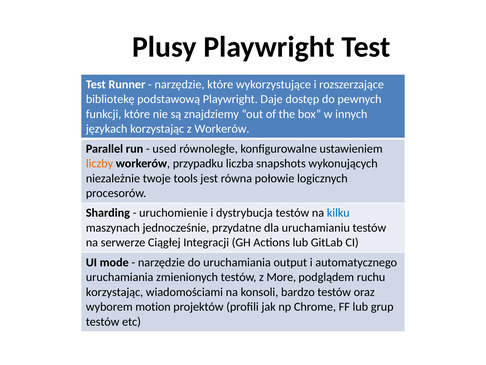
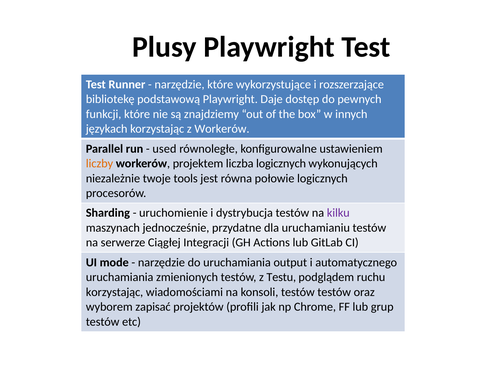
przypadku: przypadku -> projektem
liczba snapshots: snapshots -> logicznych
kilku colour: blue -> purple
More: More -> Testu
konsoli bardzo: bardzo -> testów
motion: motion -> zapisać
